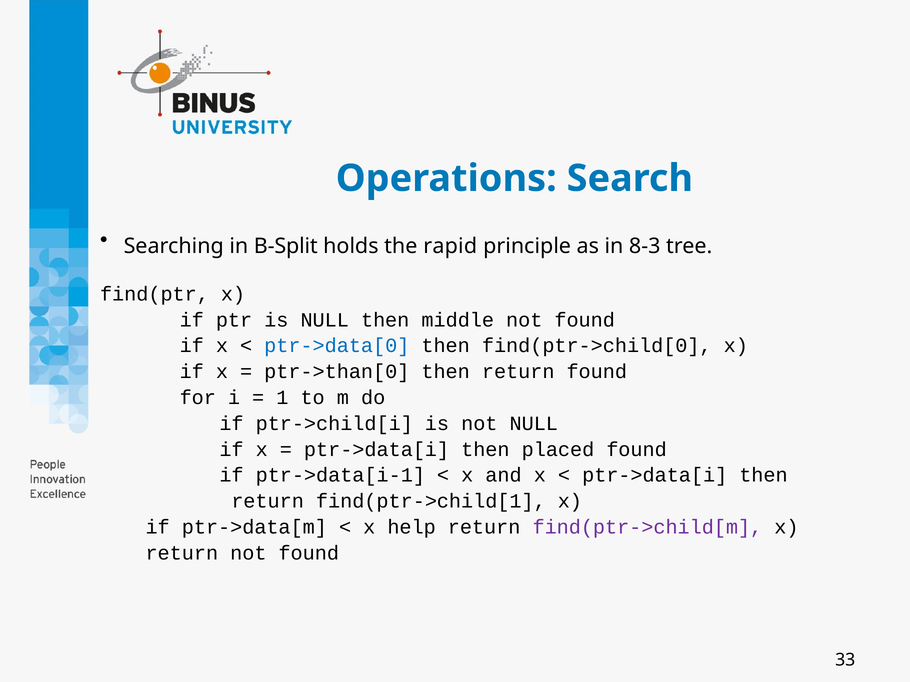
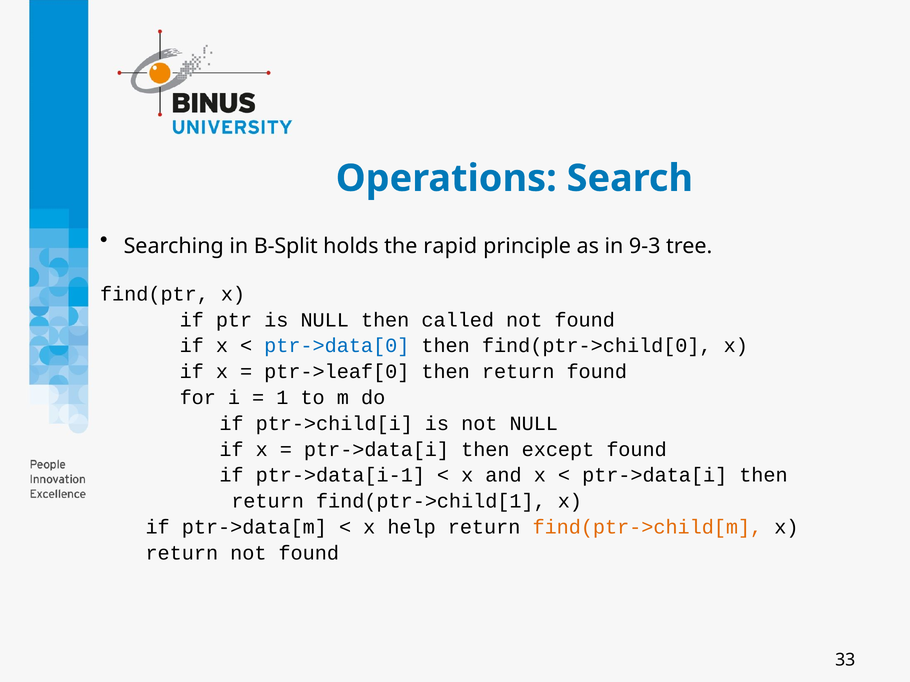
8-3: 8-3 -> 9-3
middle: middle -> called
ptr->than[0: ptr->than[0 -> ptr->leaf[0
placed: placed -> except
find(ptr->child[m colour: purple -> orange
